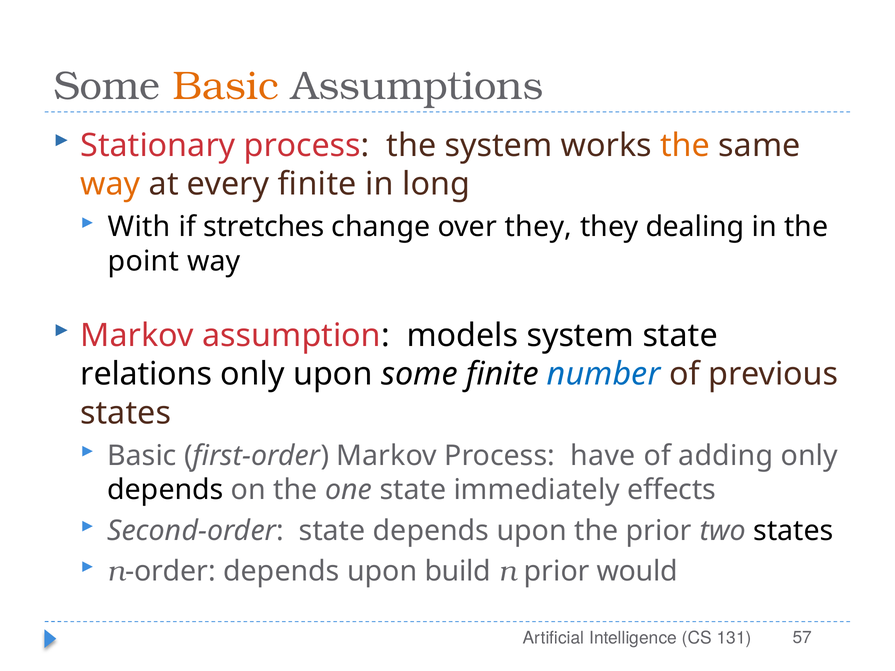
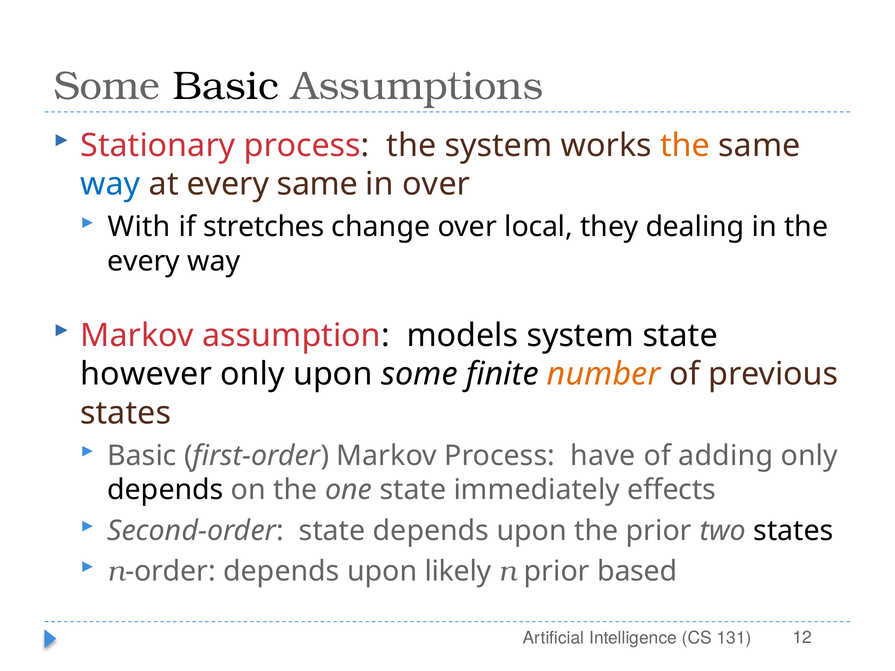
Basic at (226, 86) colour: orange -> black
way at (110, 184) colour: orange -> blue
every finite: finite -> same
in long: long -> over
over they: they -> local
point at (143, 261): point -> every
relations: relations -> however
number colour: blue -> orange
build: build -> likely
would: would -> based
57: 57 -> 12
